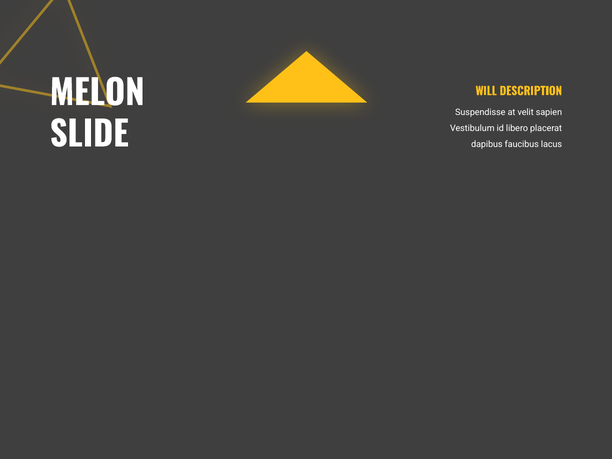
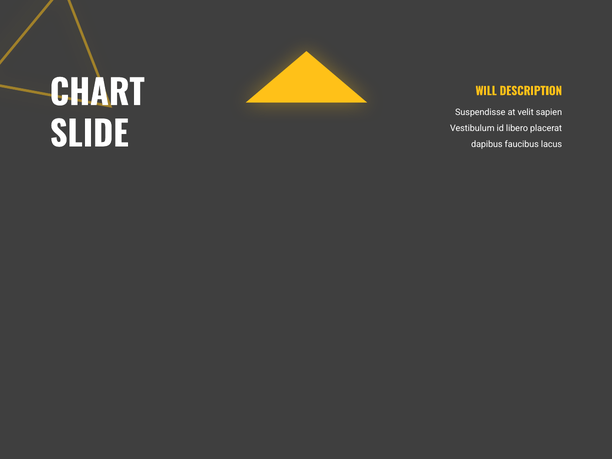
MELON: MELON -> CHART
